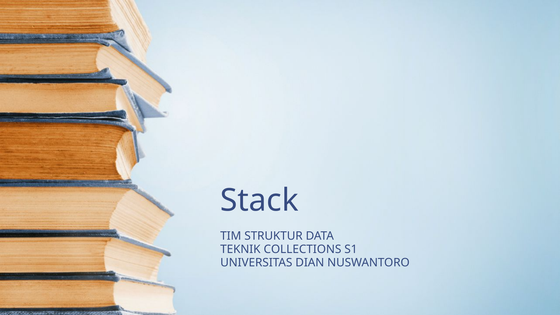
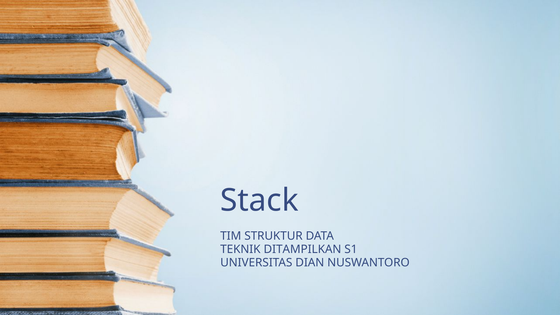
COLLECTIONS: COLLECTIONS -> DITAMPILKAN
